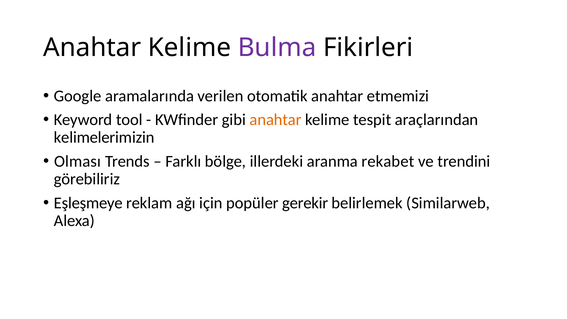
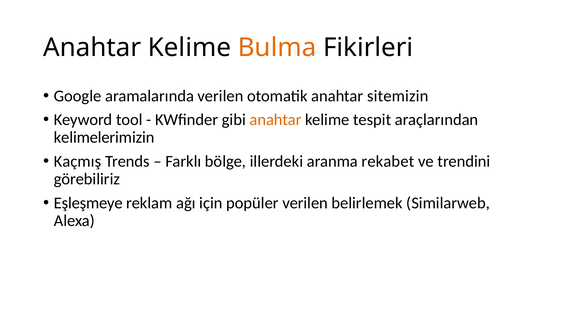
Bulma colour: purple -> orange
etmemizi: etmemizi -> sitemizin
Olması: Olması -> Kaçmış
popüler gerekir: gerekir -> verilen
